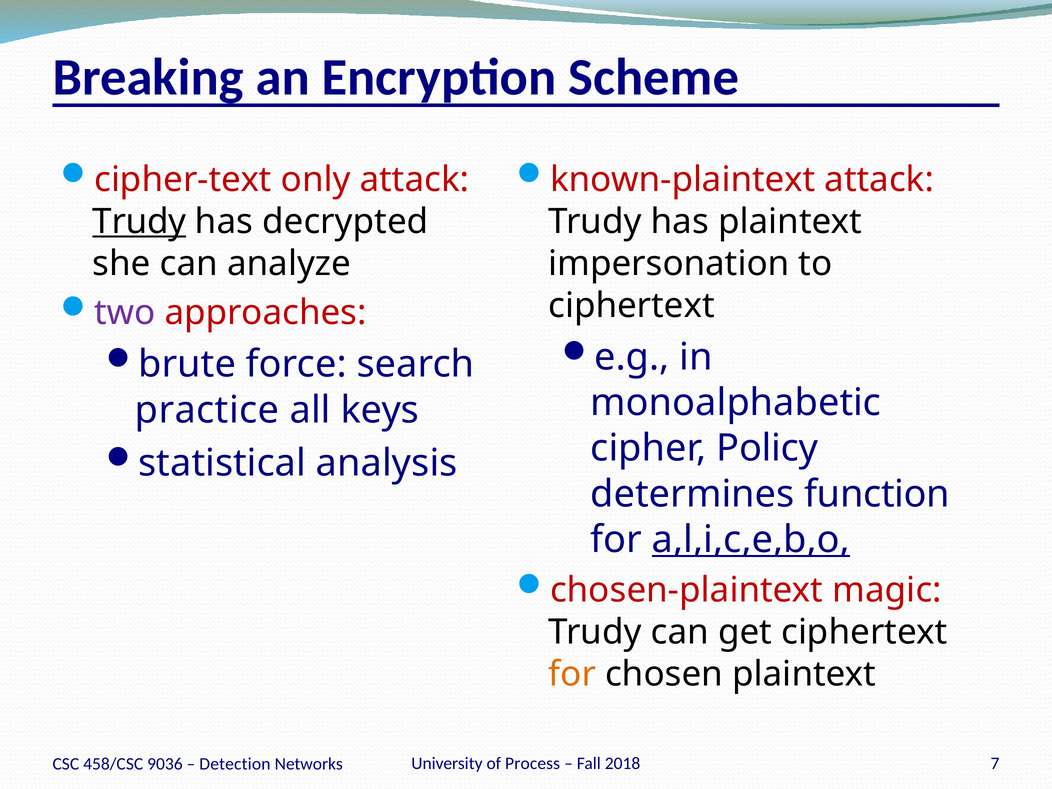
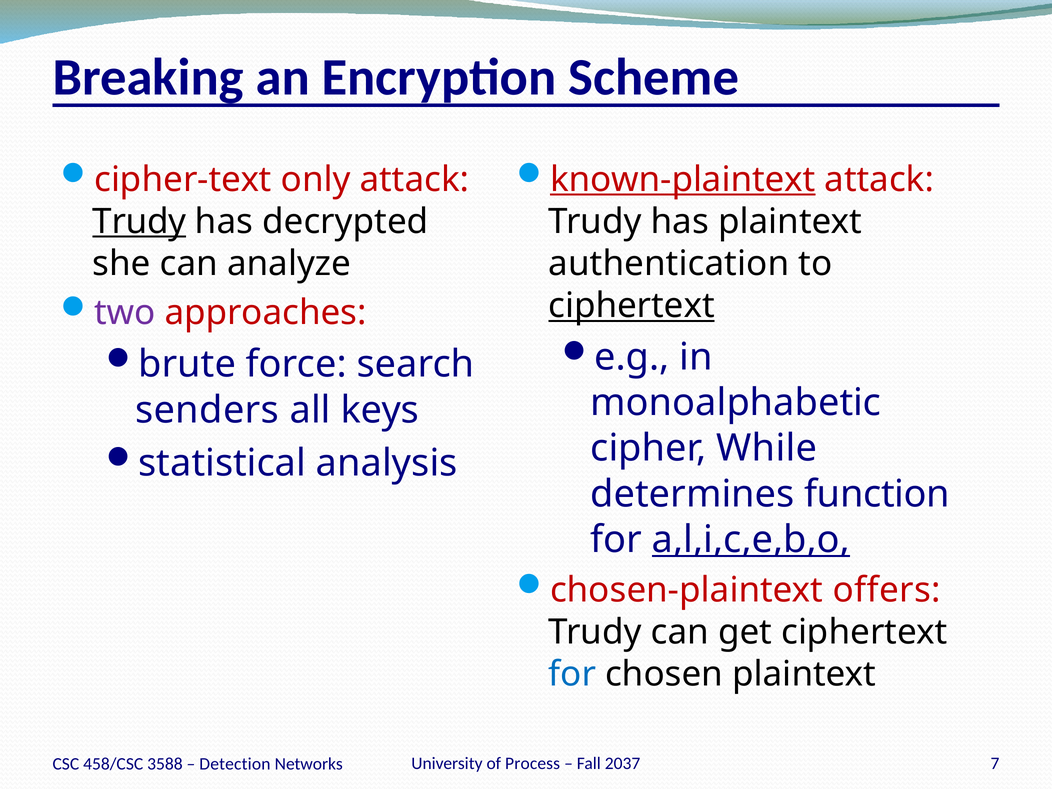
known-plaintext underline: none -> present
impersonation: impersonation -> authentication
ciphertext at (632, 306) underline: none -> present
practice: practice -> senders
Policy: Policy -> While
magic: magic -> offers
for at (572, 674) colour: orange -> blue
2018: 2018 -> 2037
9036: 9036 -> 3588
